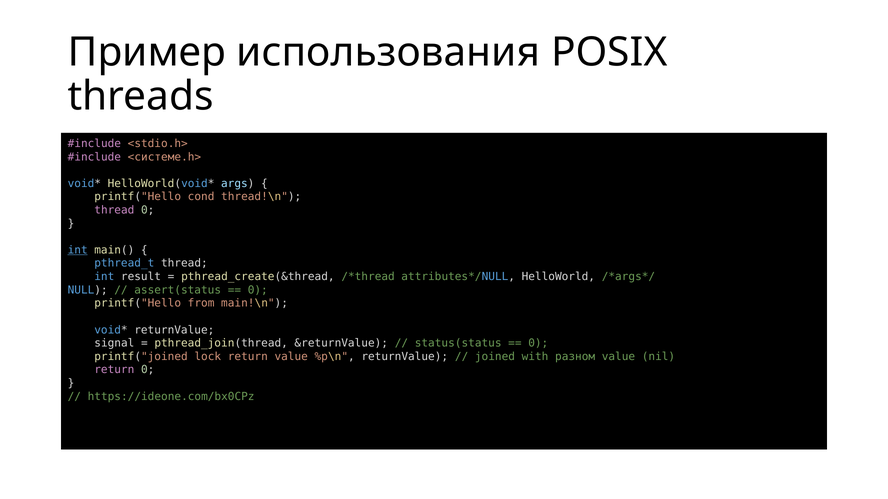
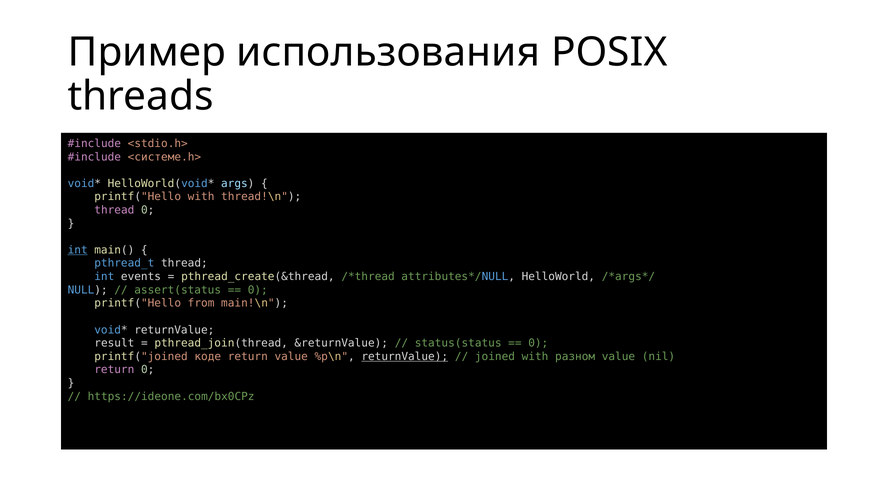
printf("Hello cond: cond -> with
result: result -> events
signal: signal -> result
lock: lock -> коде
returnValue at (405, 357) underline: none -> present
